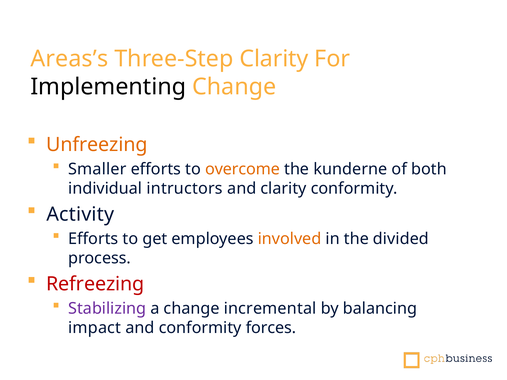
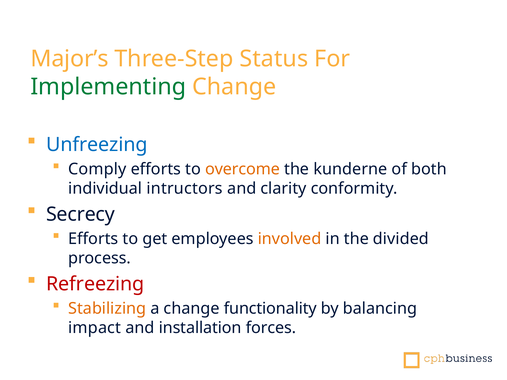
Areas’s: Areas’s -> Major’s
Three-Step Clarity: Clarity -> Status
Implementing colour: black -> green
Unfreezing colour: orange -> blue
Smaller: Smaller -> Comply
Activity: Activity -> Secrecy
Stabilizing colour: purple -> orange
incremental: incremental -> functionality
and conformity: conformity -> installation
